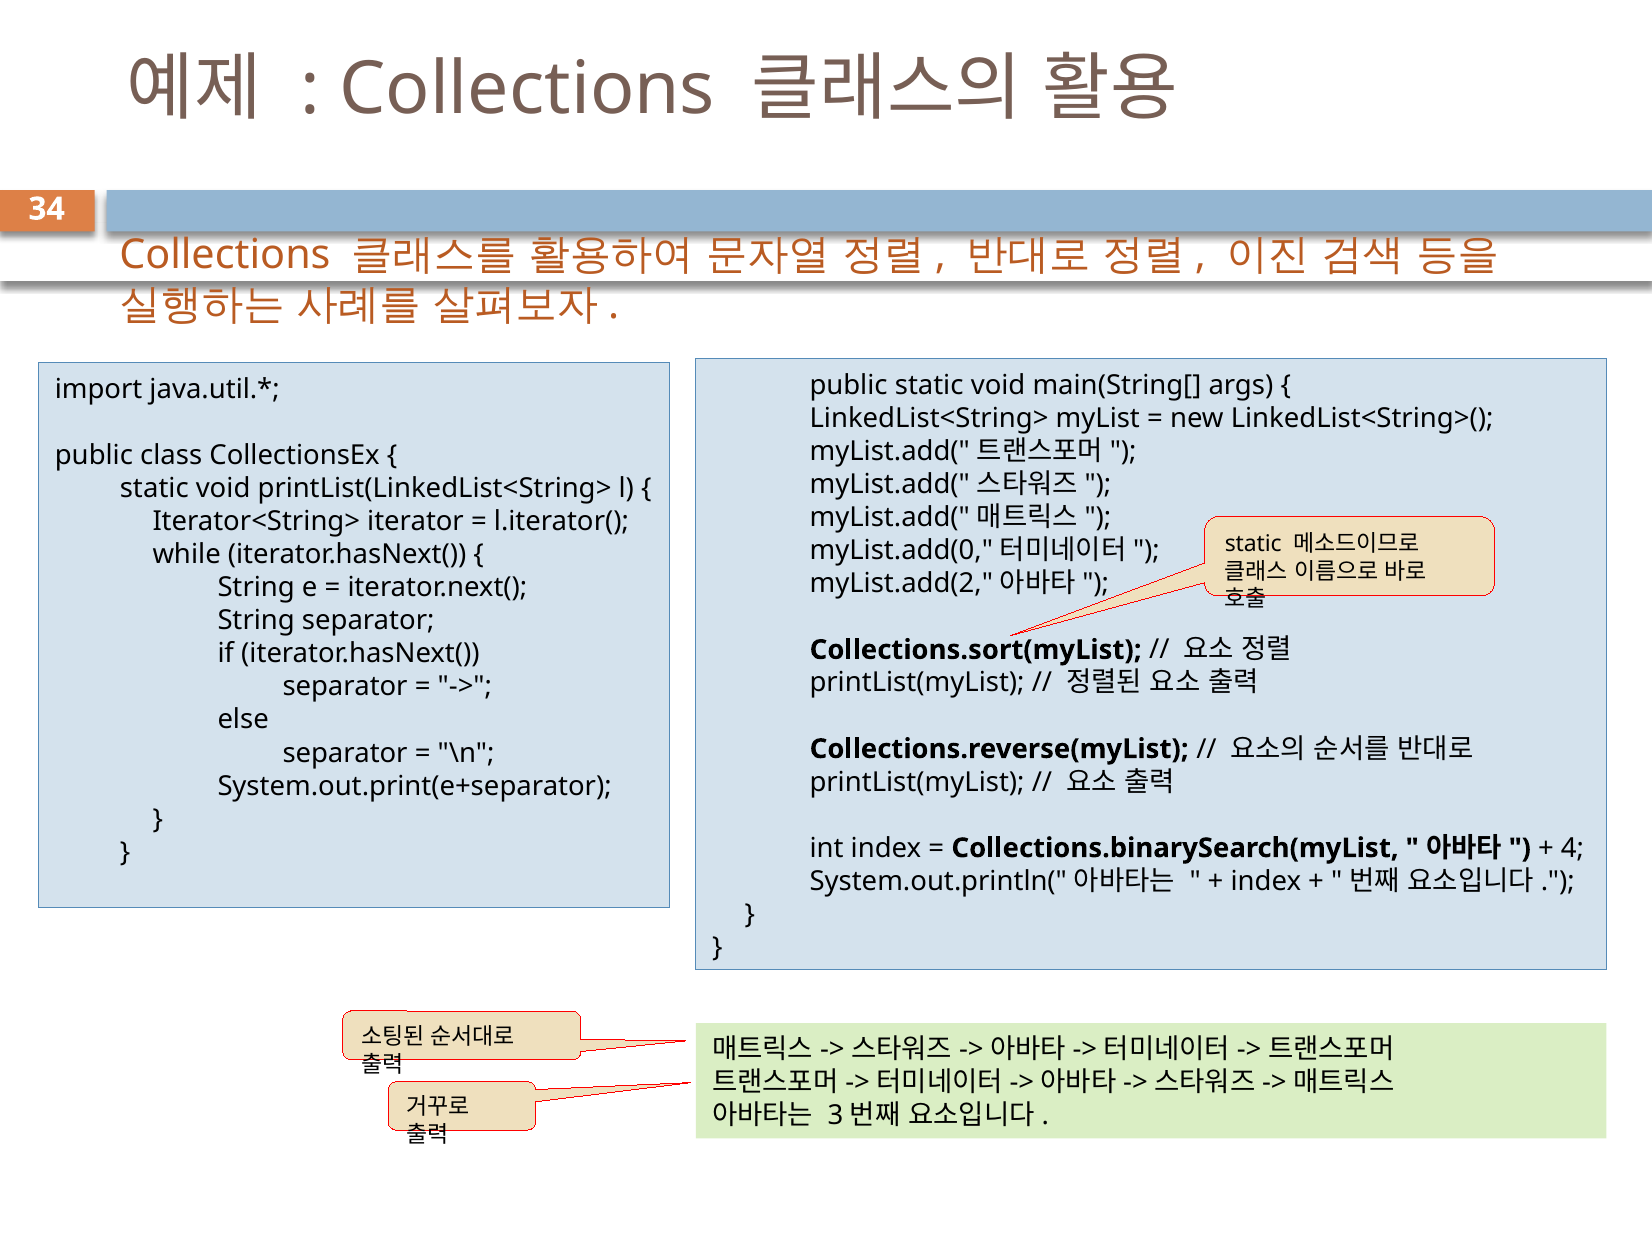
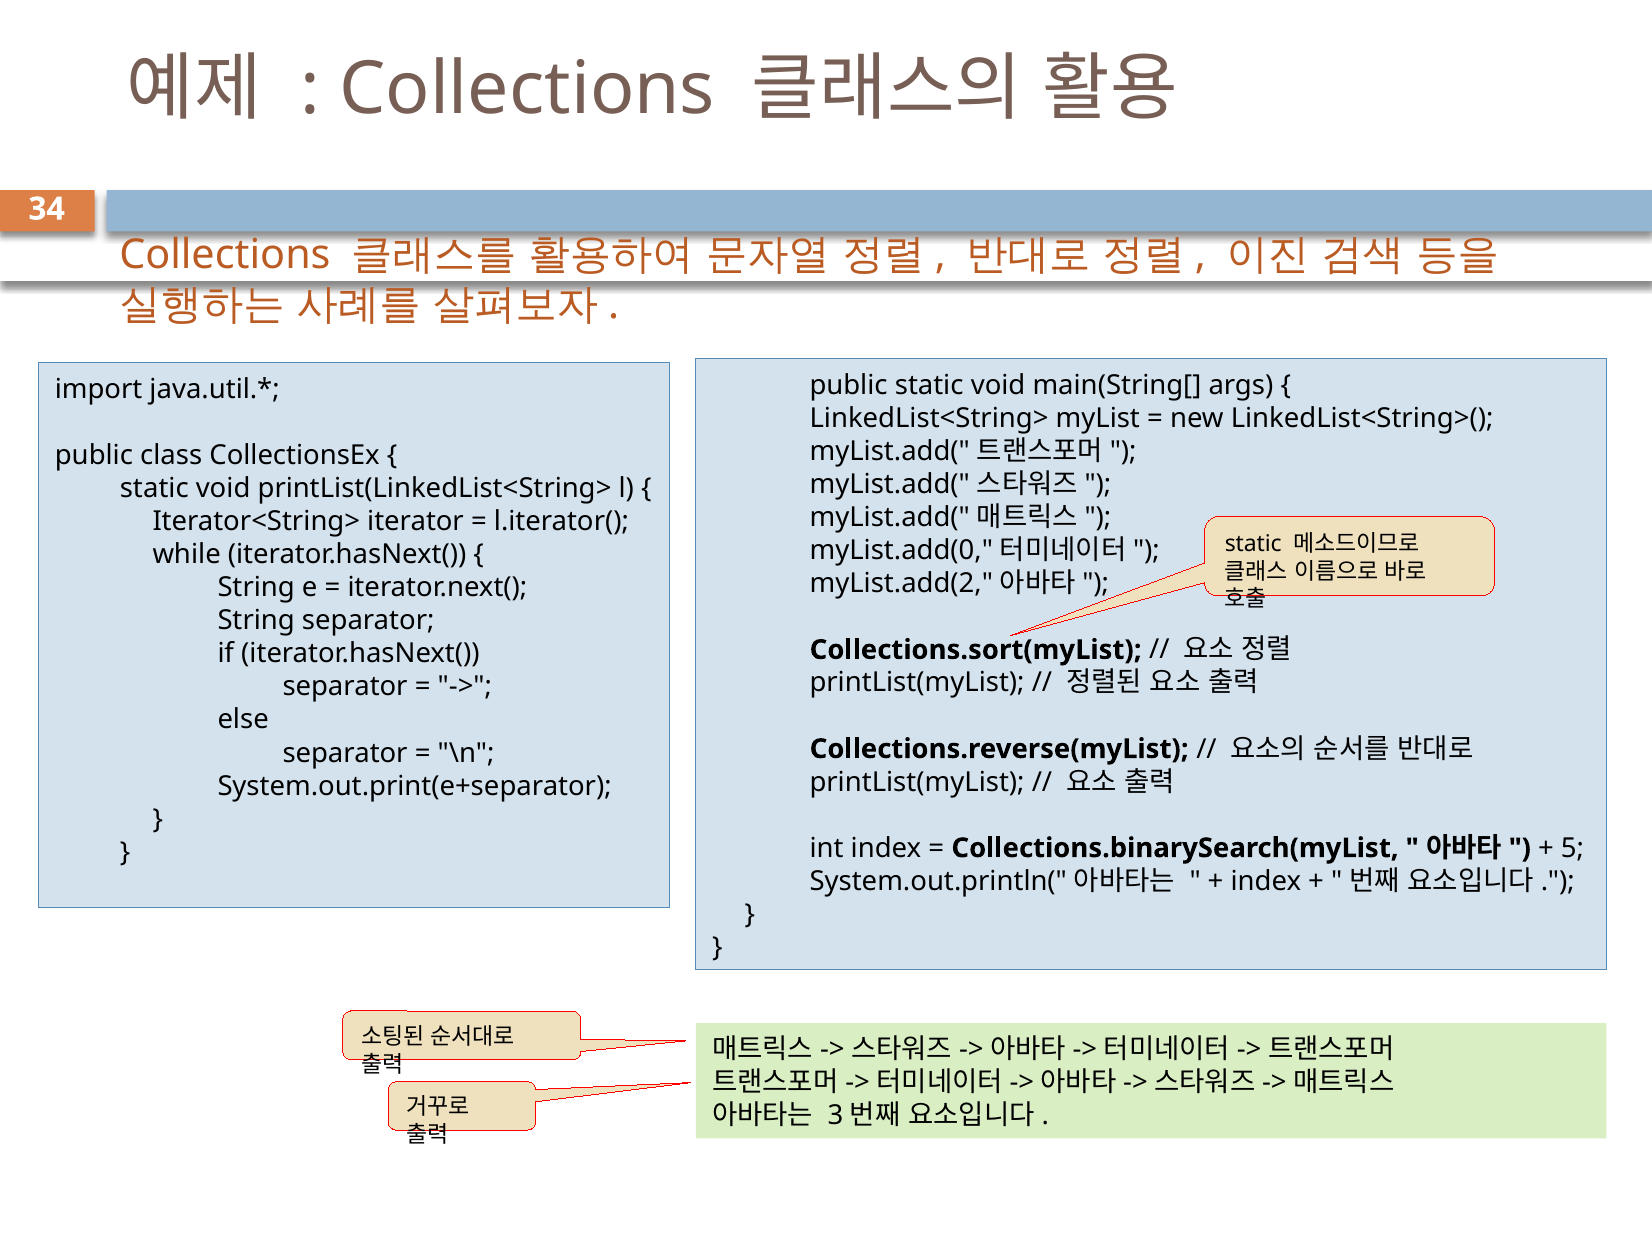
4: 4 -> 5
